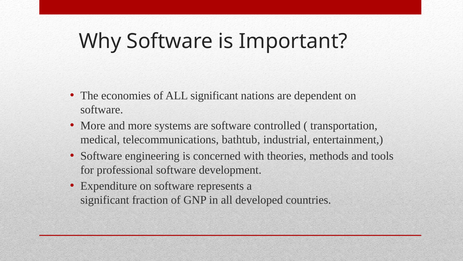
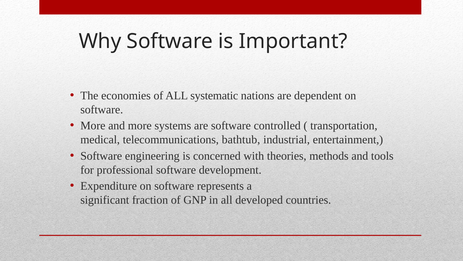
ALL significant: significant -> systematic
